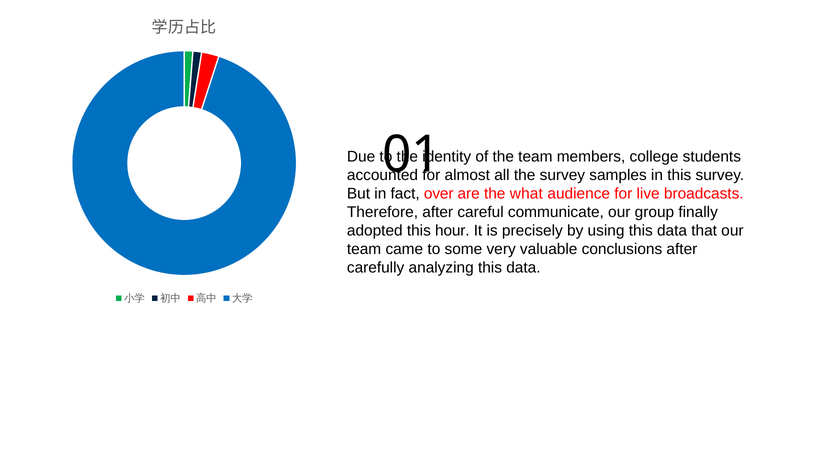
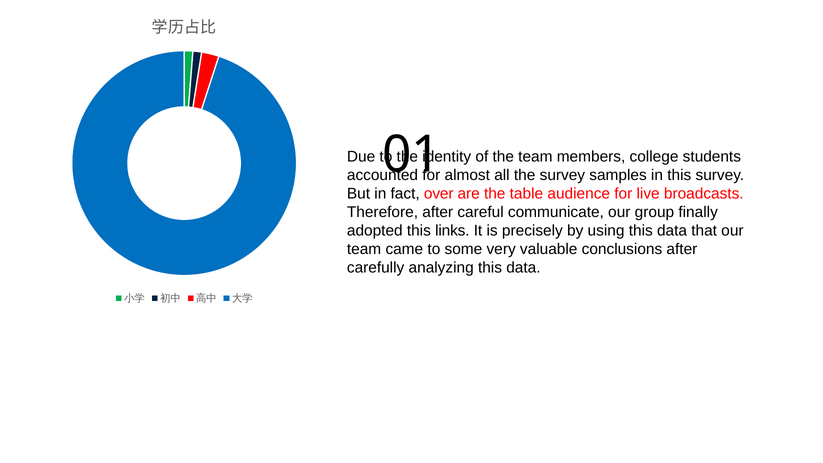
what: what -> table
hour: hour -> links
